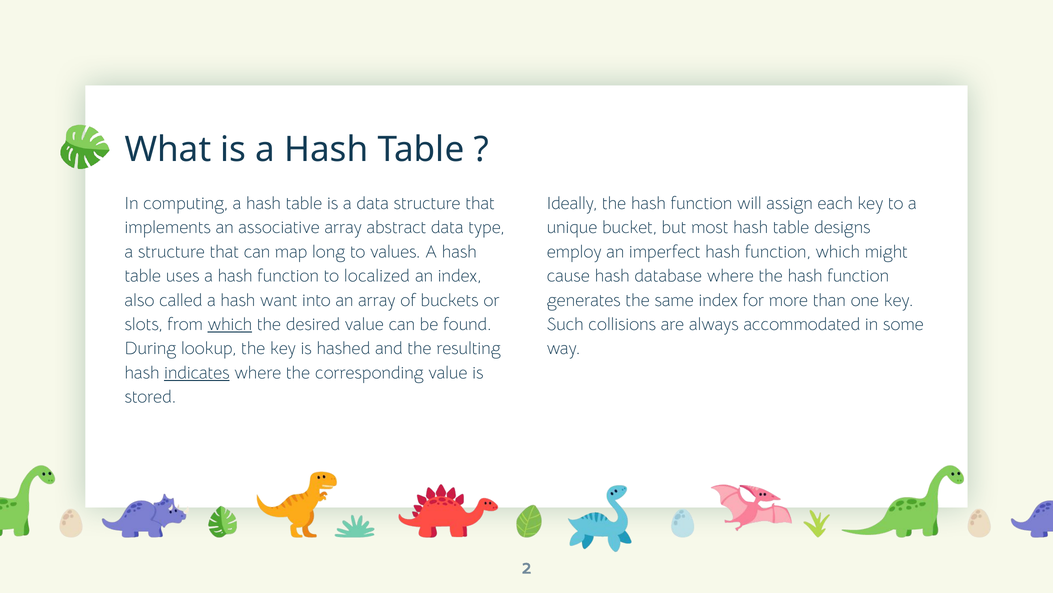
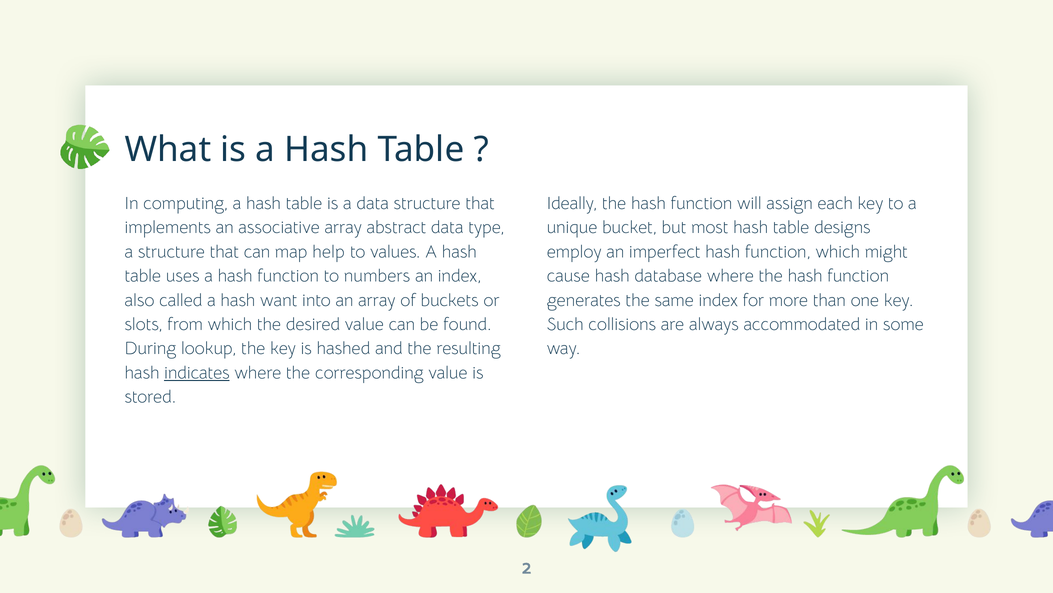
long: long -> help
localized: localized -> numbers
which at (230, 324) underline: present -> none
